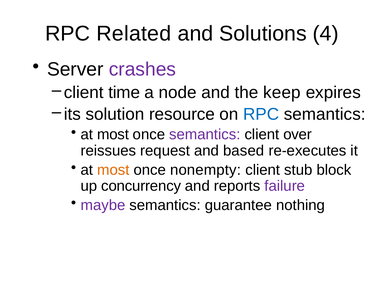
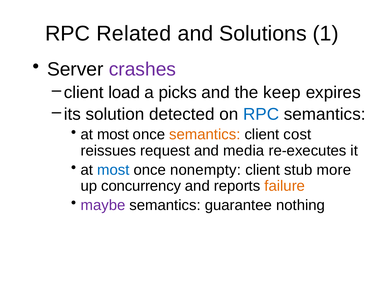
4: 4 -> 1
time: time -> load
node: node -> picks
resource: resource -> detected
semantics at (205, 135) colour: purple -> orange
over: over -> cost
based: based -> media
most at (113, 170) colour: orange -> blue
block: block -> more
failure colour: purple -> orange
